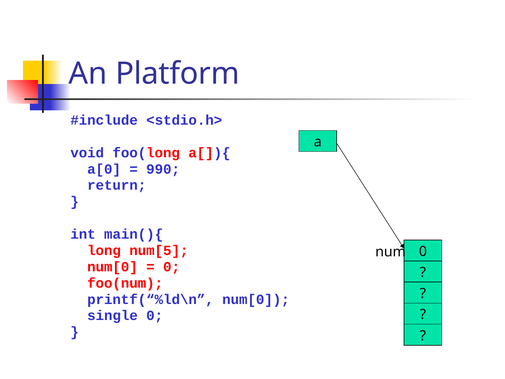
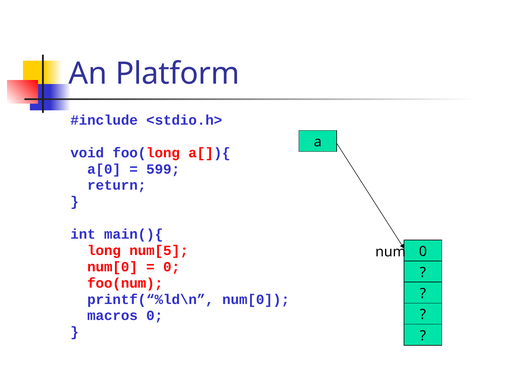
990: 990 -> 599
single: single -> macros
